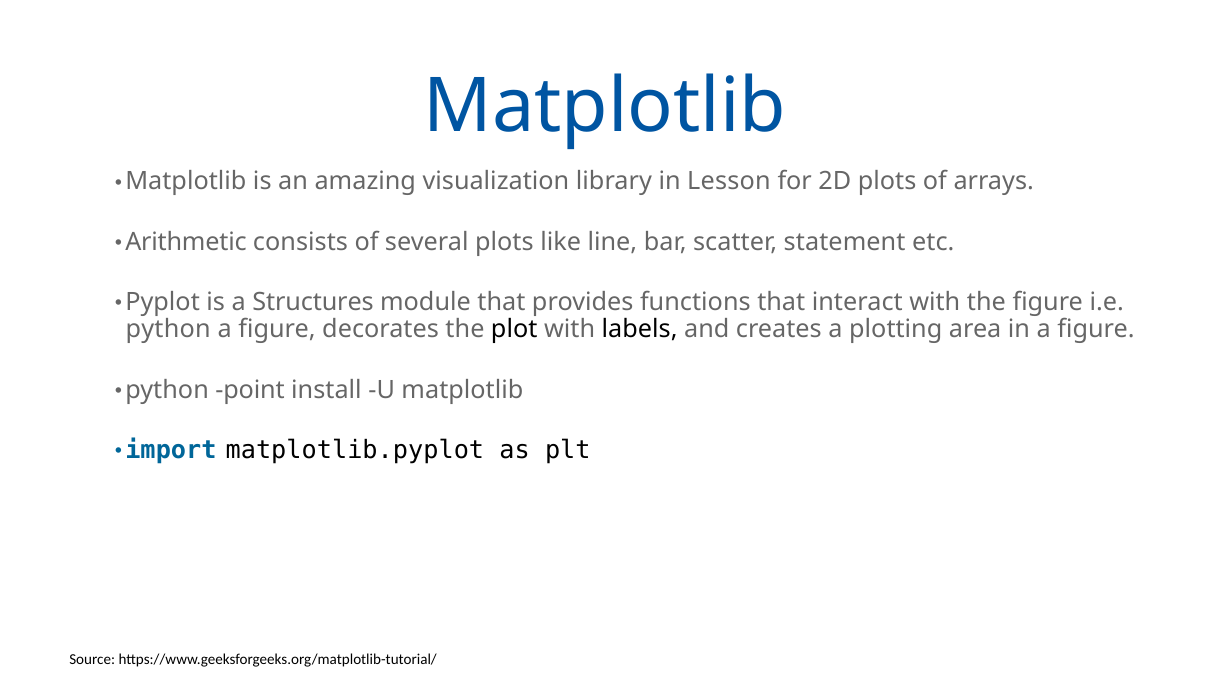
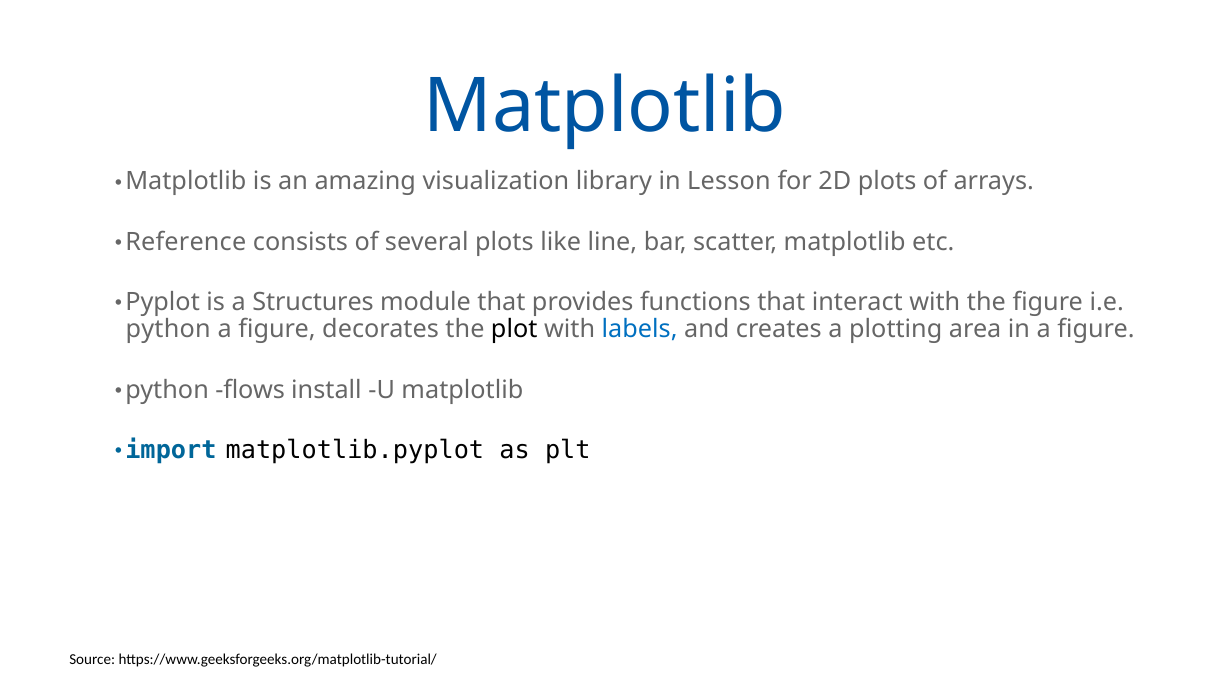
Arithmetic: Arithmetic -> Reference
scatter statement: statement -> matplotlib
labels colour: black -> blue
point: point -> flows
